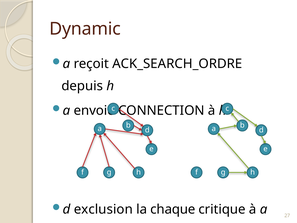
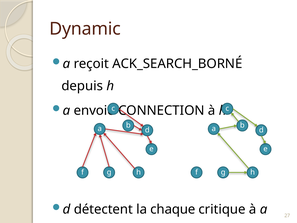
ACK_SEARCH_ORDRE: ACK_SEARCH_ORDRE -> ACK_SEARCH_BORNÉ
exclusion: exclusion -> détectent
